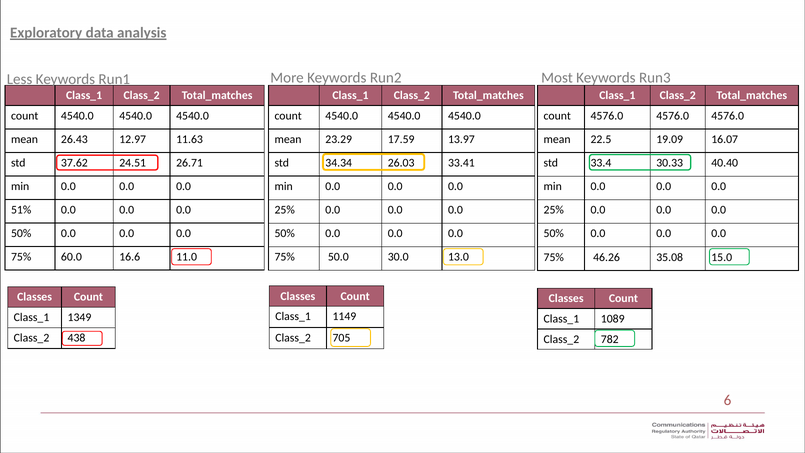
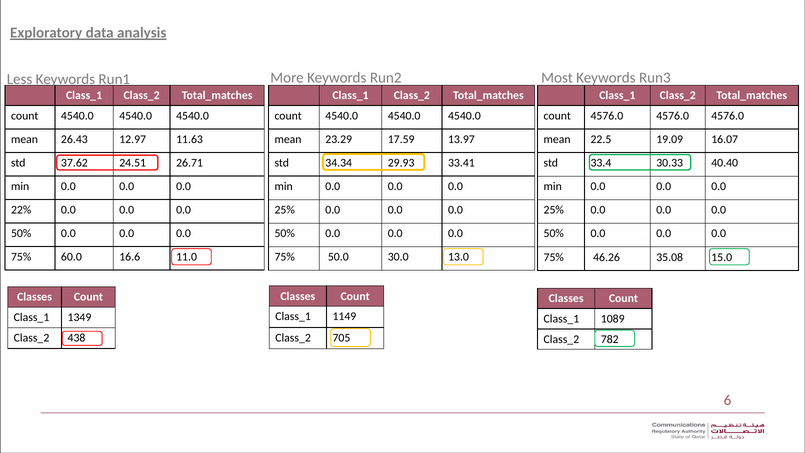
26.03: 26.03 -> 29.93
51%: 51% -> 22%
